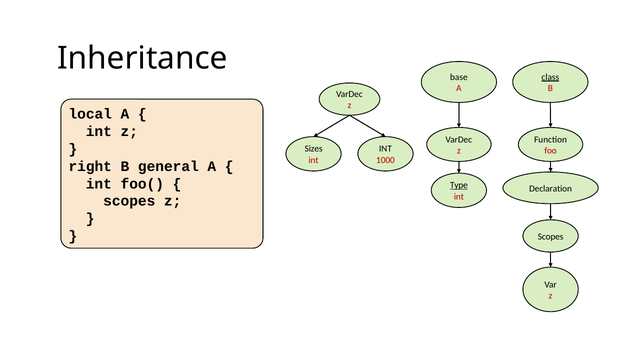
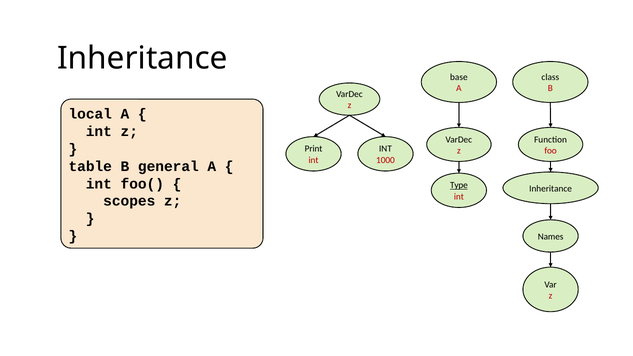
class underline: present -> none
Sizes: Sizes -> Print
right: right -> table
Declaration at (551, 189): Declaration -> Inheritance
Scopes at (551, 237): Scopes -> Names
